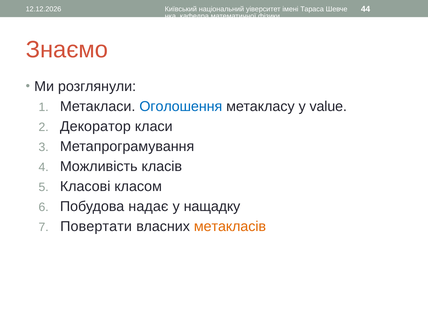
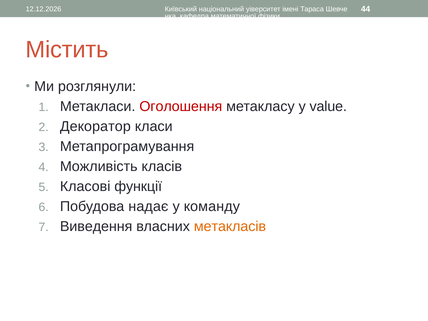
Знаємо: Знаємо -> Містить
Оголошення colour: blue -> red
класом: класом -> функції
нащадку: нащадку -> команду
Повертати: Повертати -> Виведення
